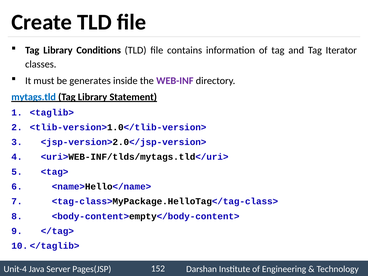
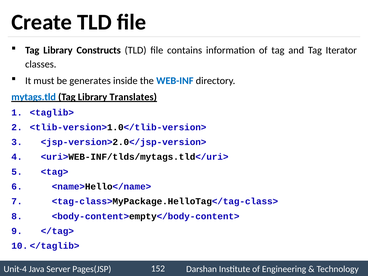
Conditions: Conditions -> Constructs
WEB-INF colour: purple -> blue
Statement: Statement -> Translates
